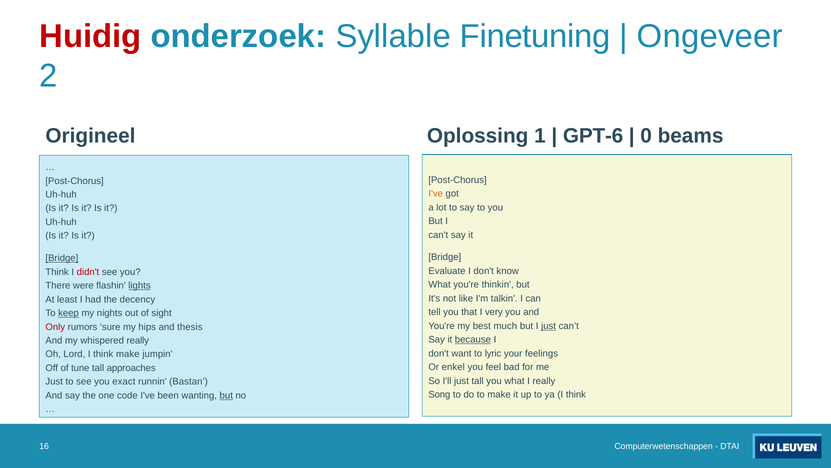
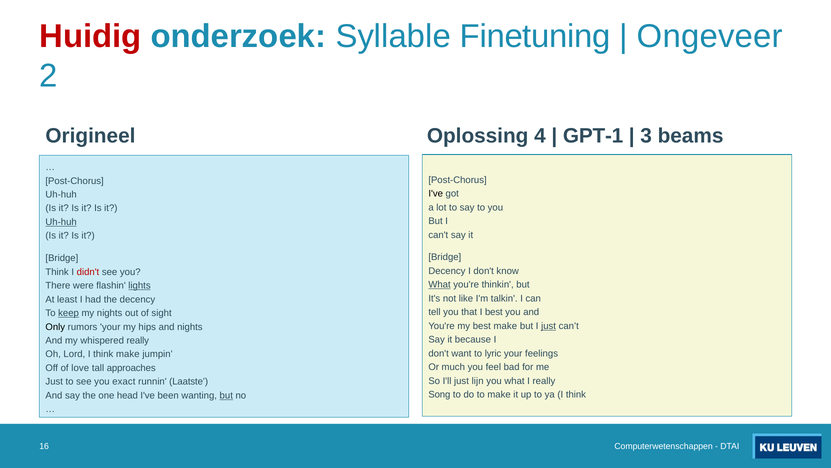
1: 1 -> 4
GPT-6: GPT-6 -> GPT-1
0: 0 -> 3
I've at (436, 193) colour: orange -> black
Uh-huh at (61, 222) underline: none -> present
Bridge at (62, 258) underline: present -> none
Evaluate at (447, 271): Evaluate -> Decency
What at (440, 284) underline: none -> present
I very: very -> best
best much: much -> make
Only colour: red -> black
rumors sure: sure -> your
and thesis: thesis -> nights
because underline: present -> none
enkel: enkel -> much
tune: tune -> love
just tall: tall -> lijn
Bastan: Bastan -> Laatste
code: code -> head
